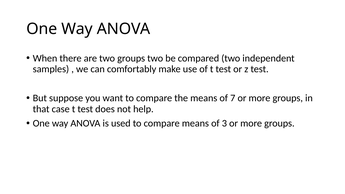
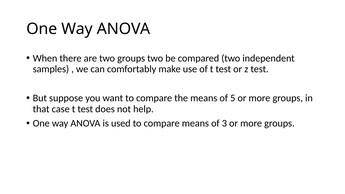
7: 7 -> 5
